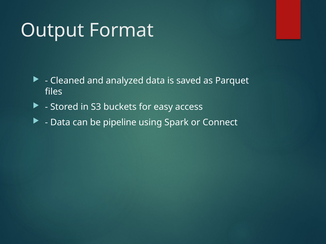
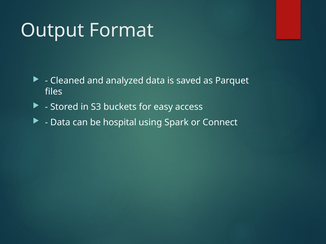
pipeline: pipeline -> hospital
